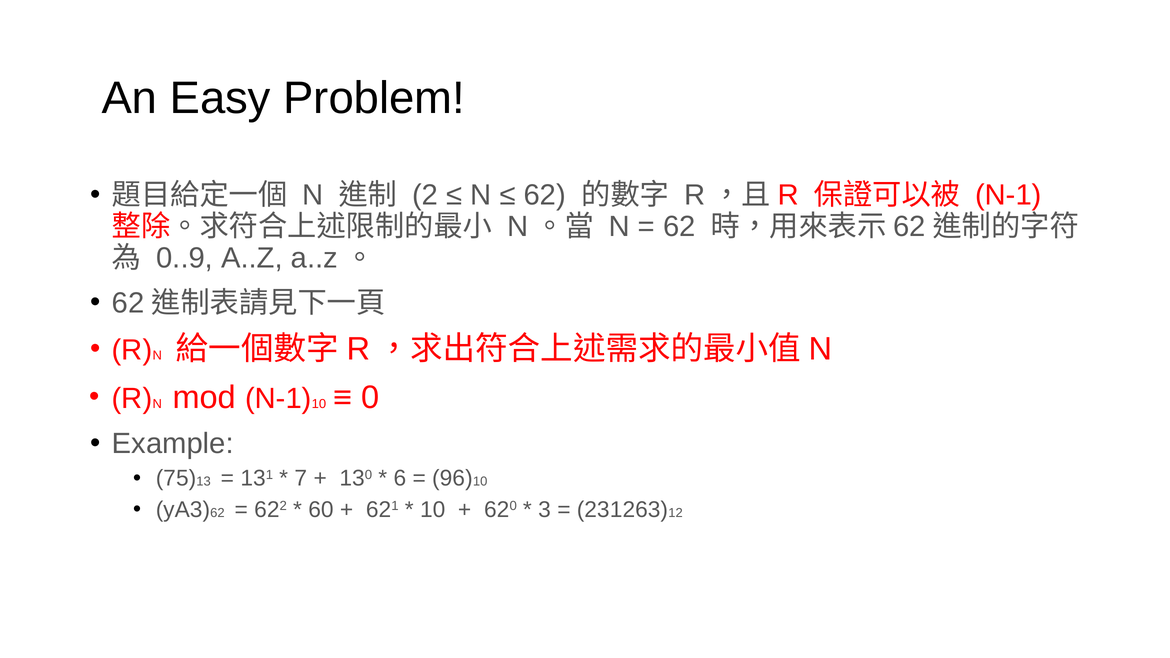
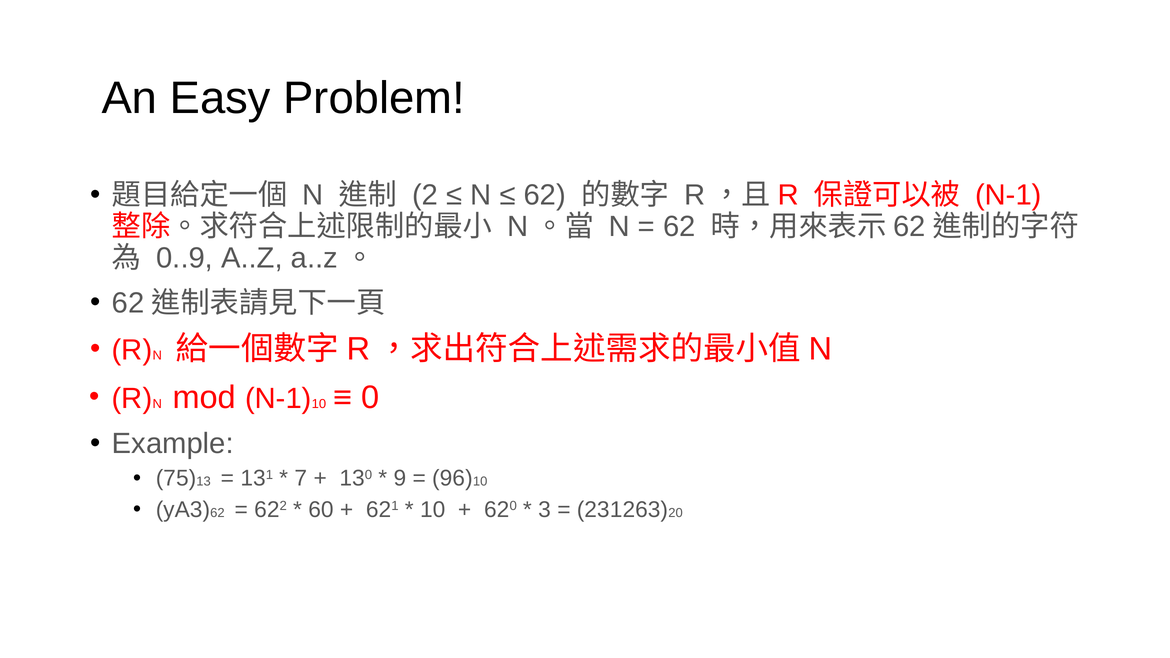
6: 6 -> 9
12: 12 -> 20
